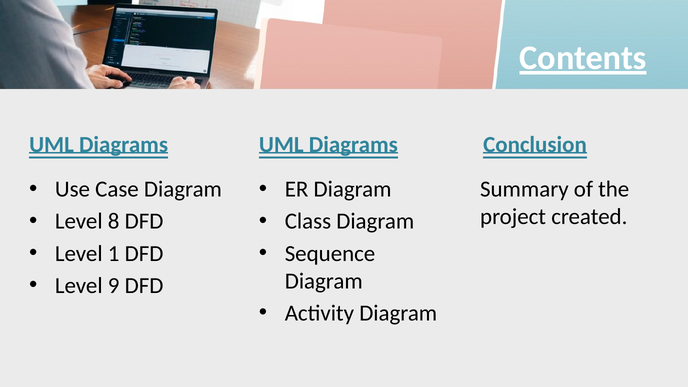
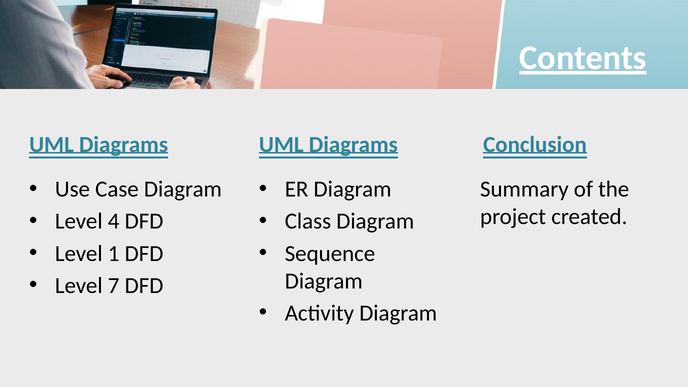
8: 8 -> 4
9: 9 -> 7
